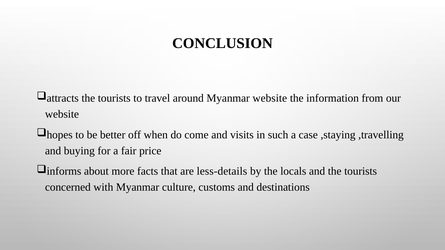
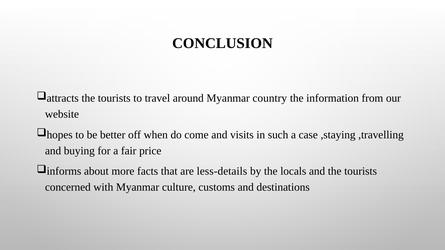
Myanmar website: website -> country
